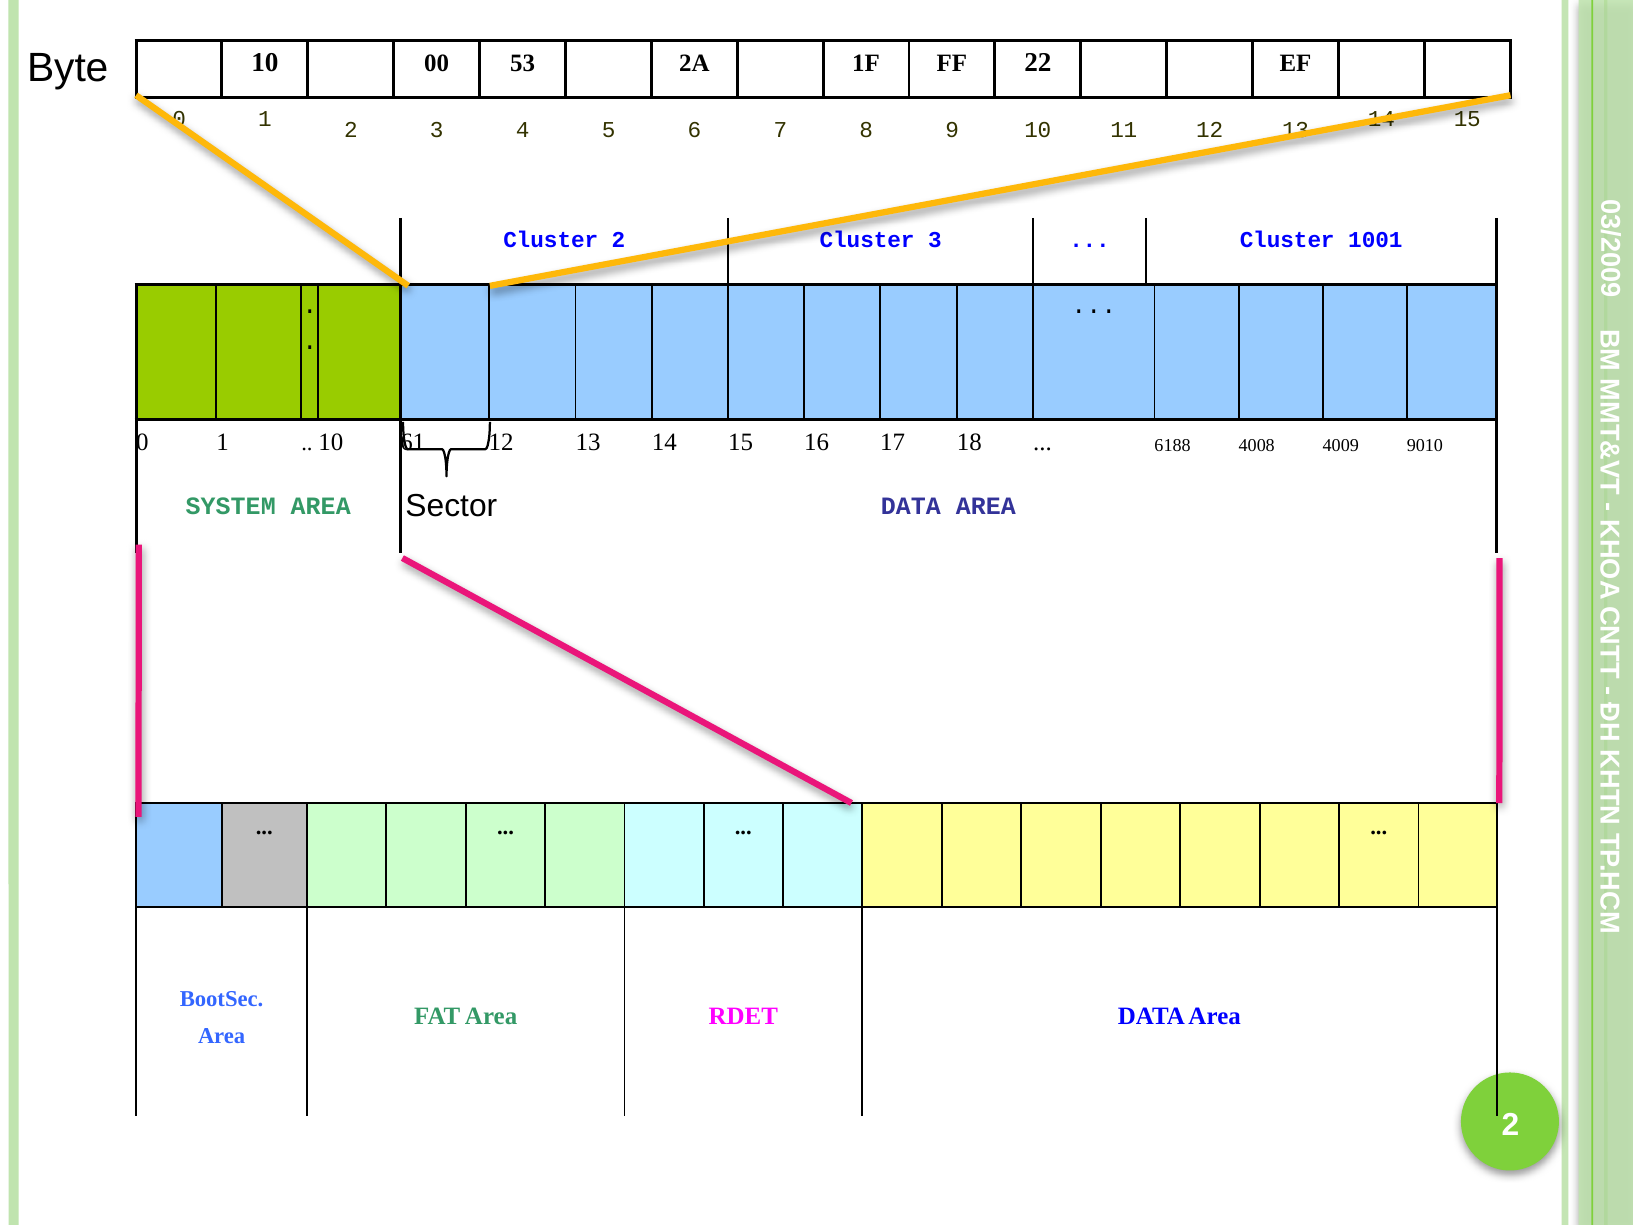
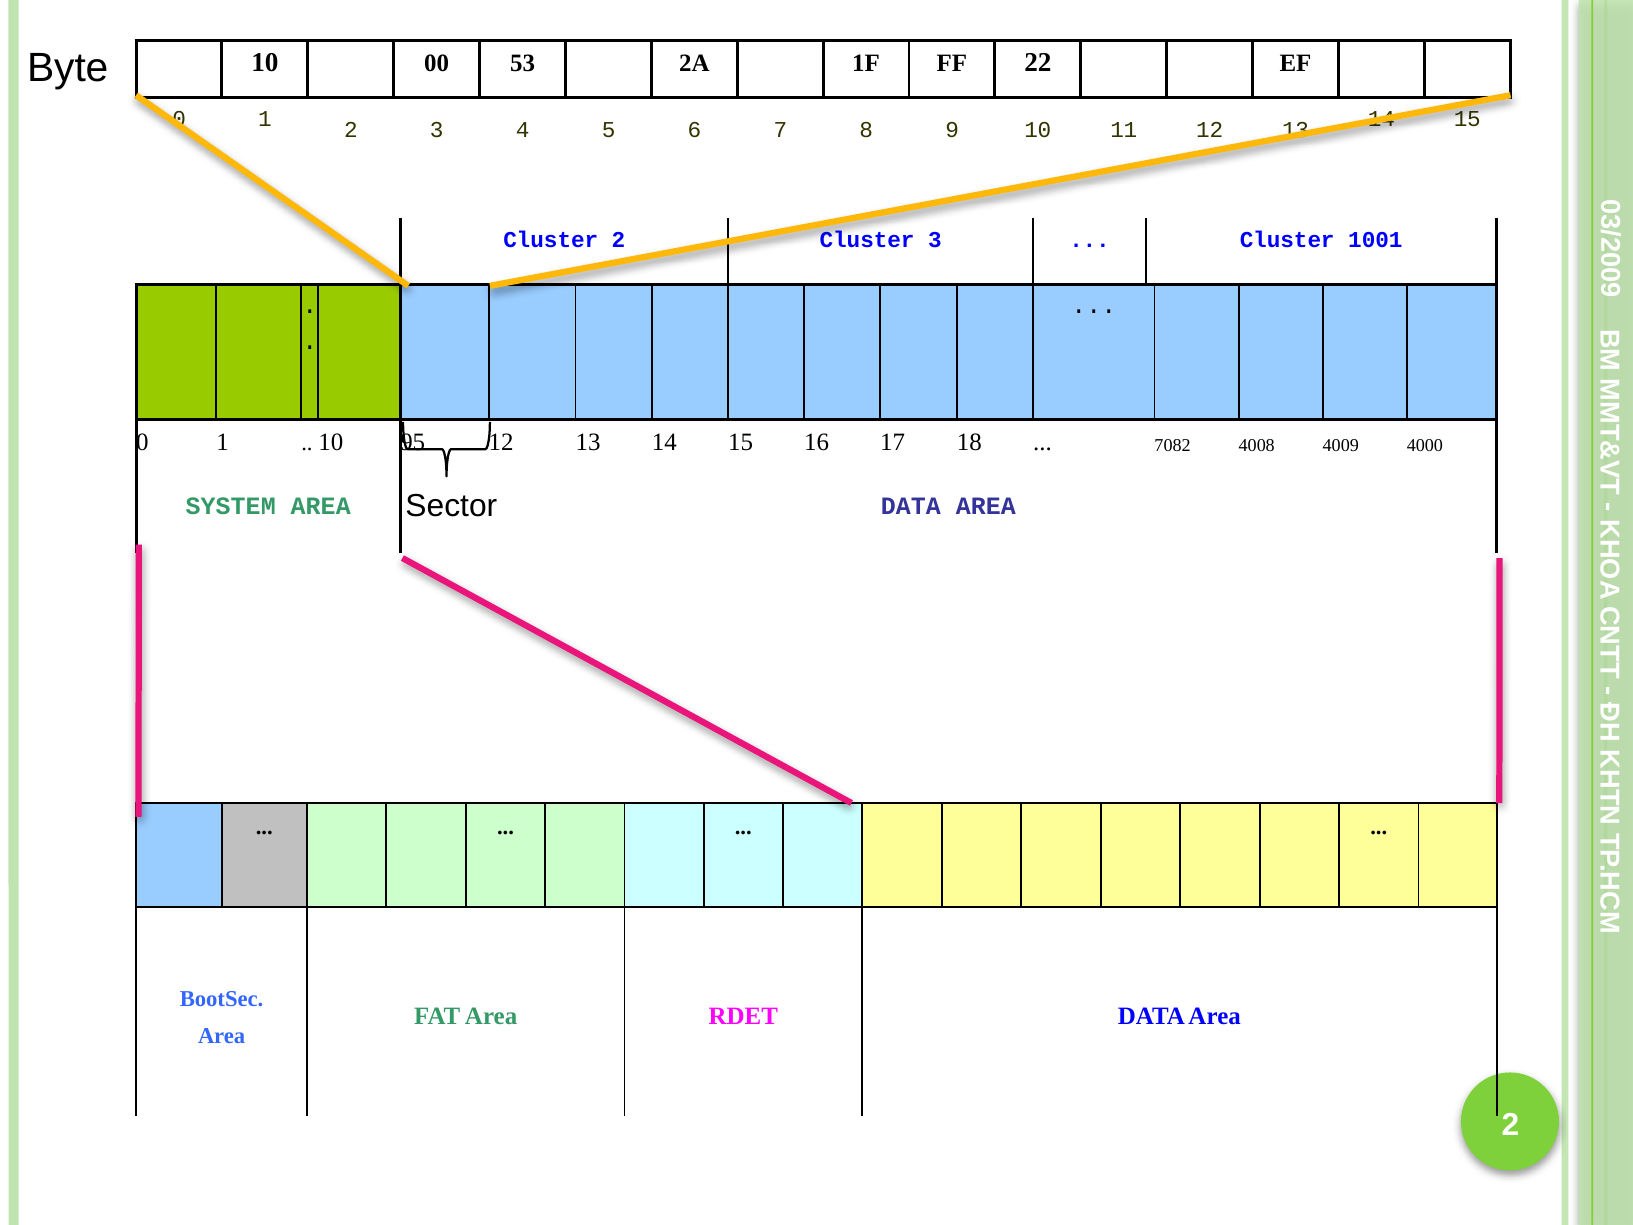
61: 61 -> 95
6188: 6188 -> 7082
9010: 9010 -> 4000
